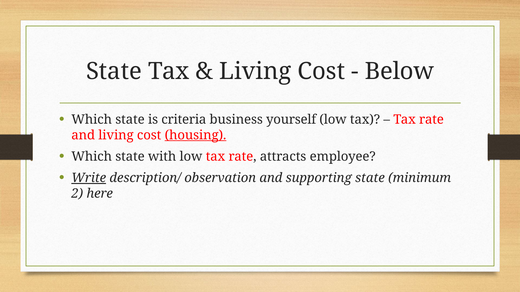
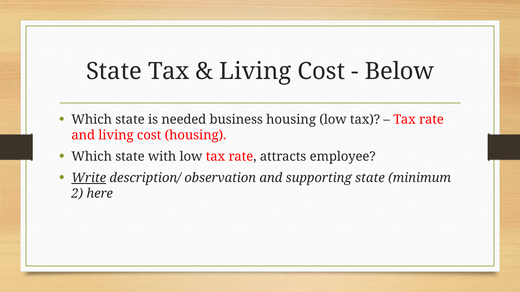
criteria: criteria -> needed
business yourself: yourself -> housing
housing at (196, 135) underline: present -> none
